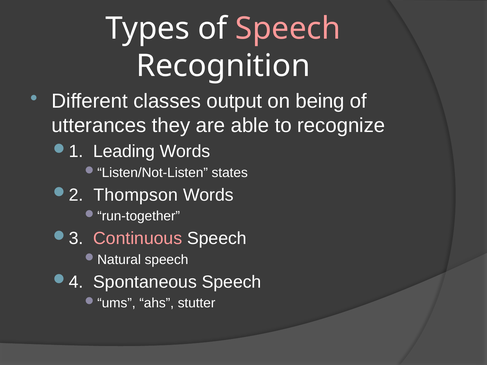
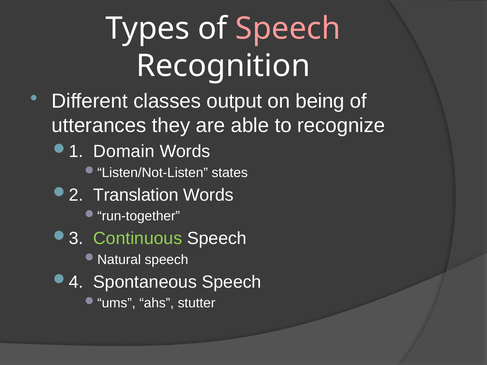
Leading: Leading -> Domain
Thompson: Thompson -> Translation
Continuous colour: pink -> light green
